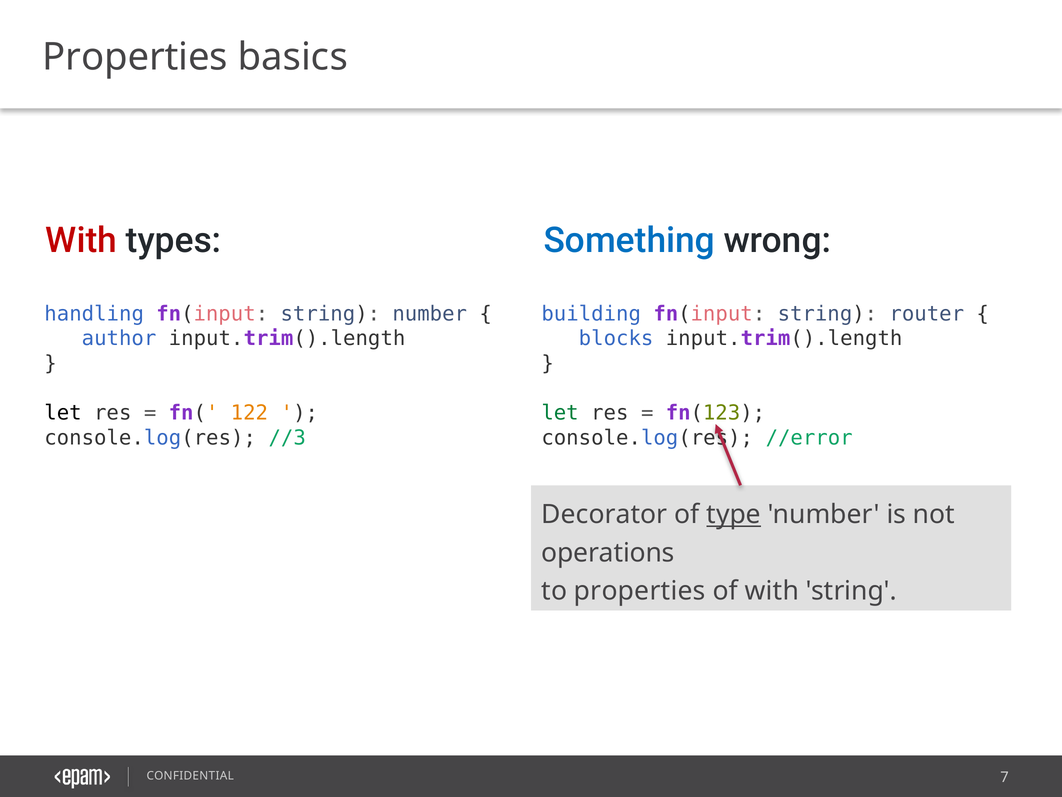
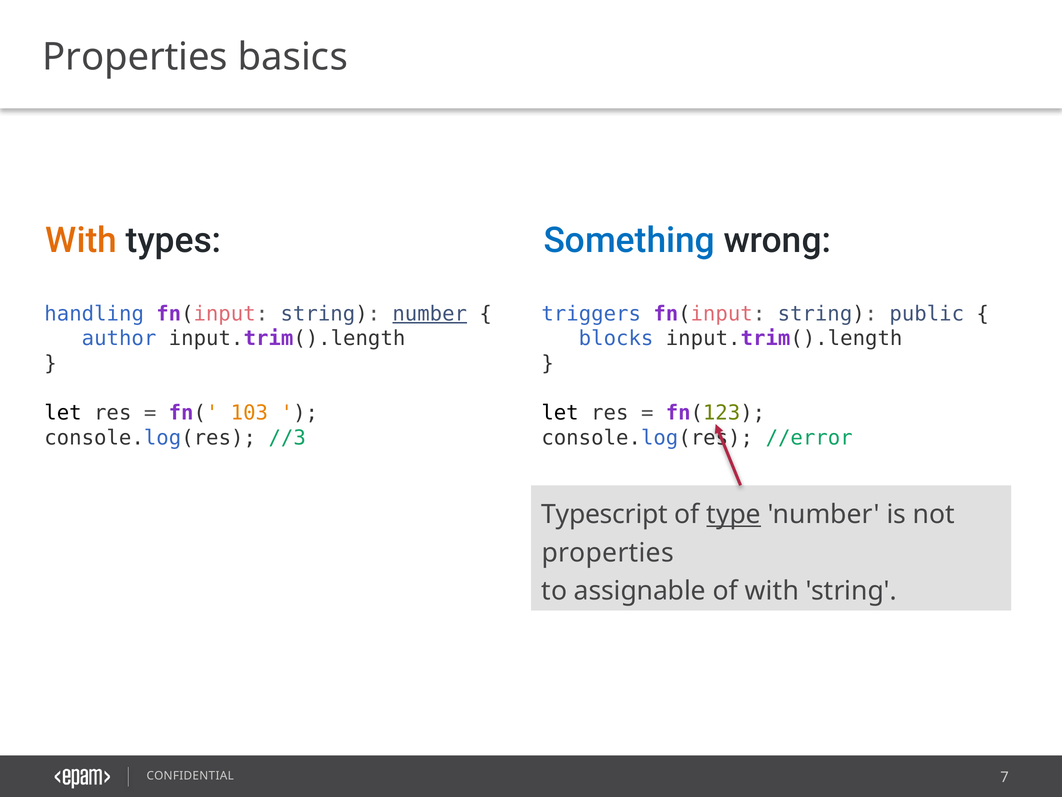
With at (81, 240) colour: red -> orange
number at (430, 314) underline: none -> present
building: building -> triggers
router: router -> public
122: 122 -> 103
let at (560, 413) colour: green -> black
Decorator: Decorator -> Typescript
operations at (608, 553): operations -> properties
to properties: properties -> assignable
